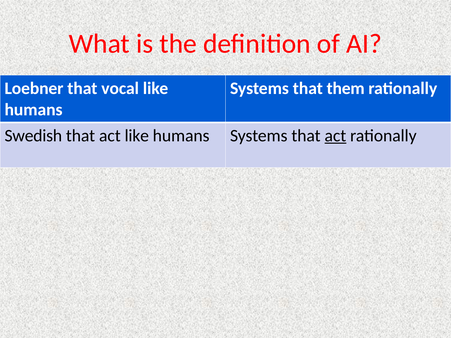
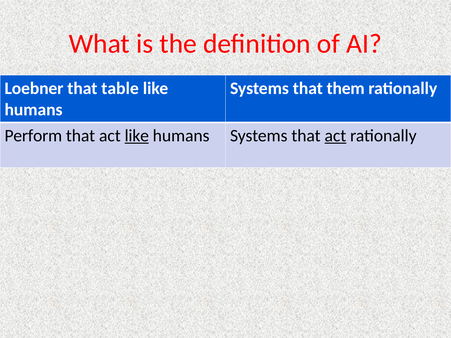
vocal: vocal -> table
Swedish: Swedish -> Perform
like at (137, 136) underline: none -> present
